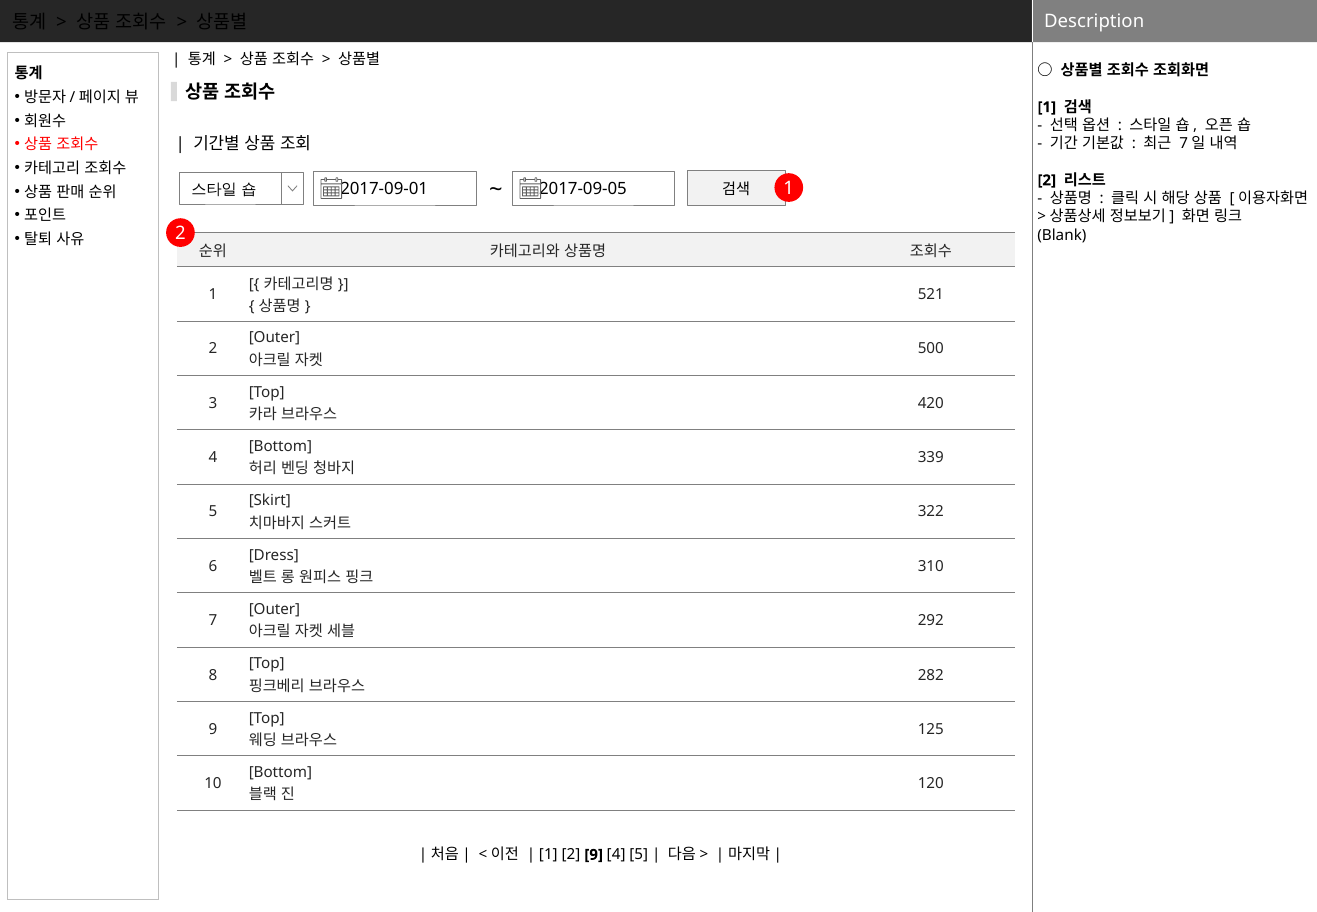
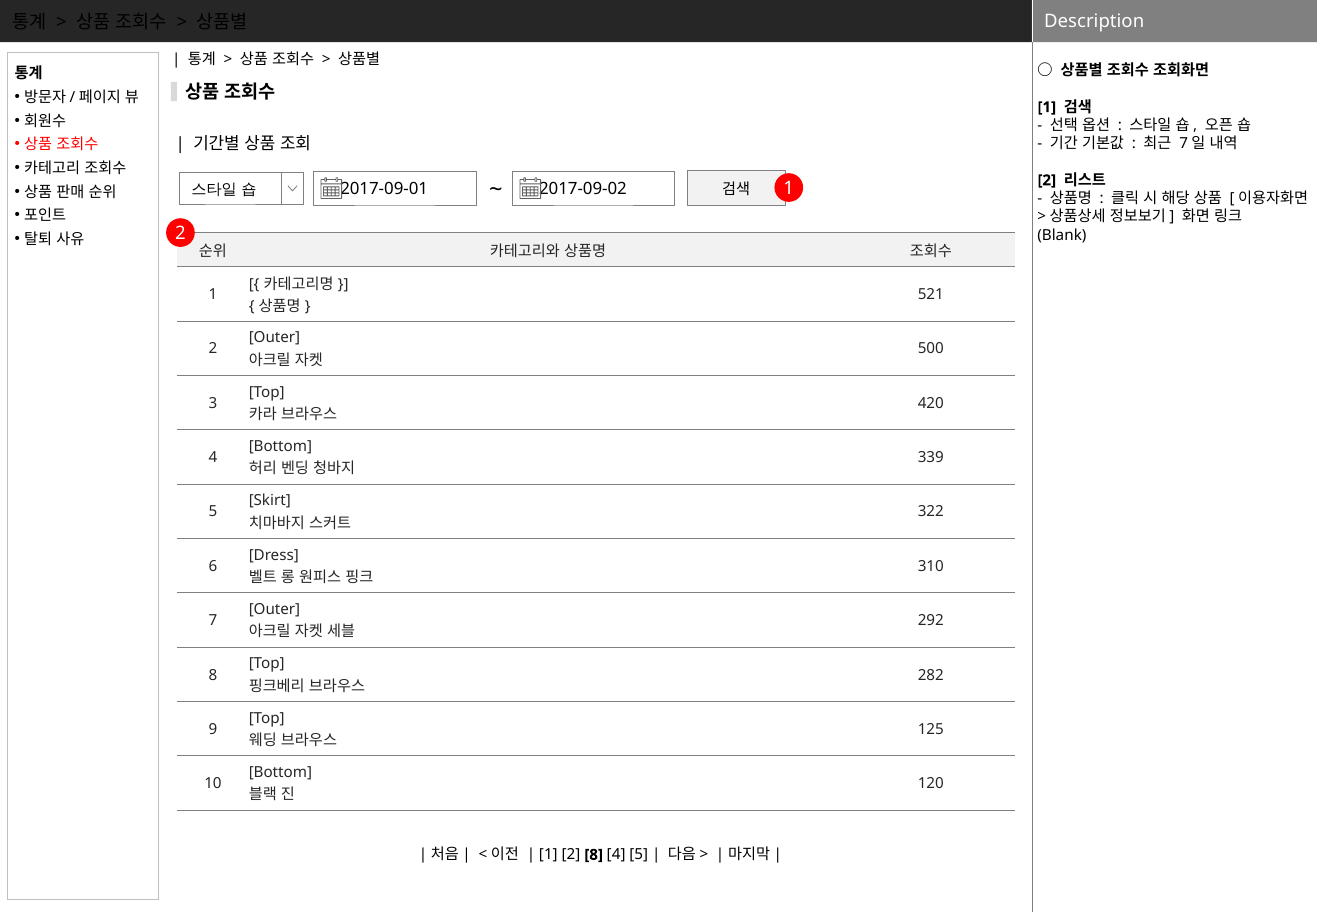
2017-09-05: 2017-09-05 -> 2017-09-02
2 9: 9 -> 8
